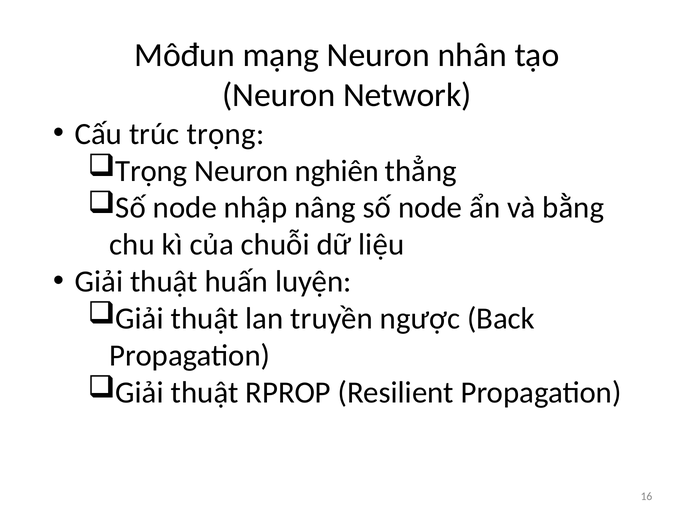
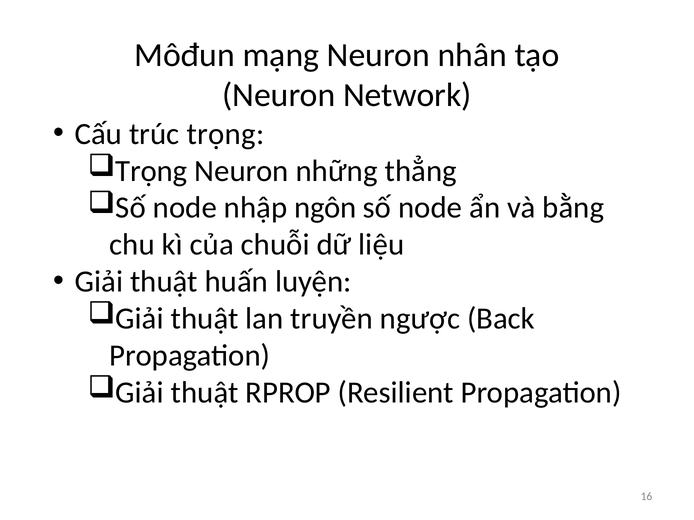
nghiên: nghiên -> những
nâng: nâng -> ngôn
